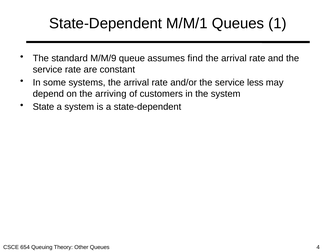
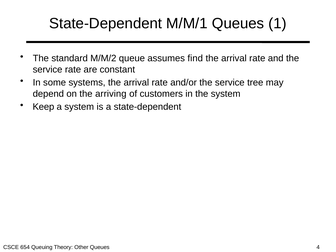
M/M/9: M/M/9 -> M/M/2
less: less -> tree
State: State -> Keep
